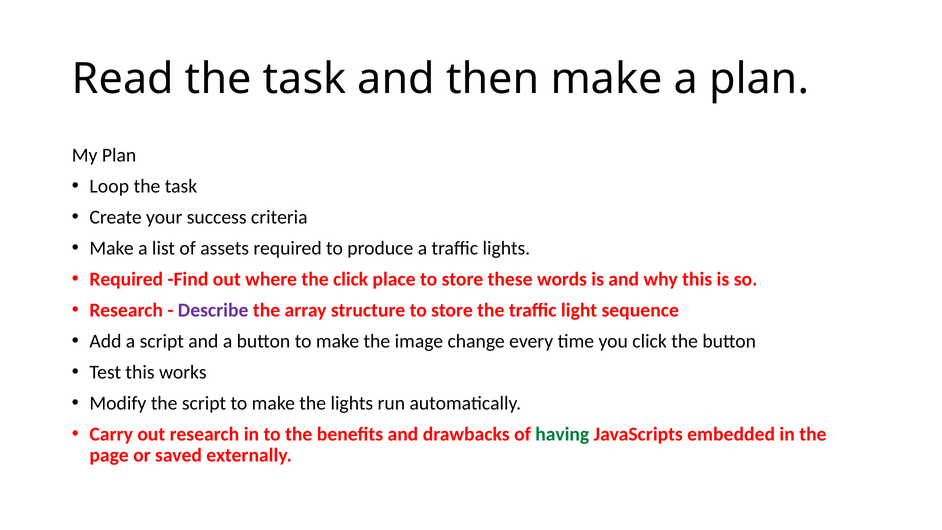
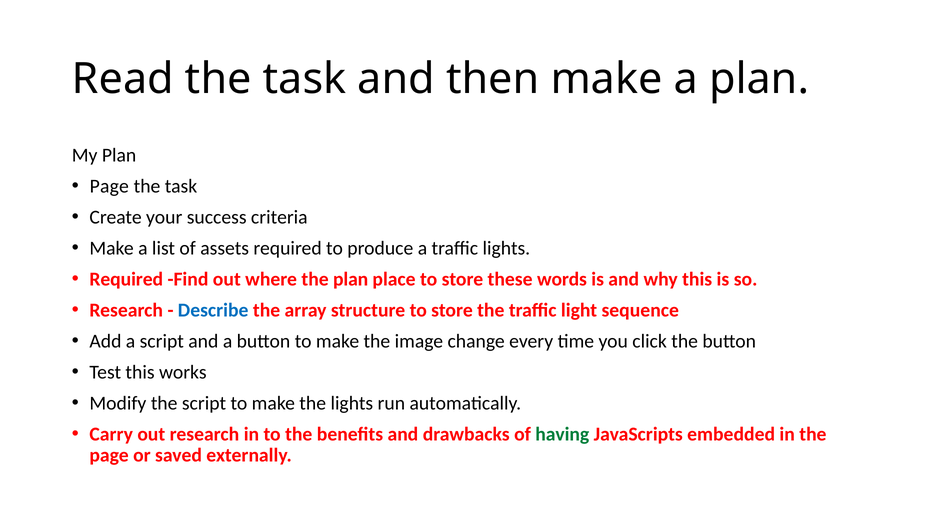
Loop at (109, 186): Loop -> Page
the click: click -> plan
Describe colour: purple -> blue
